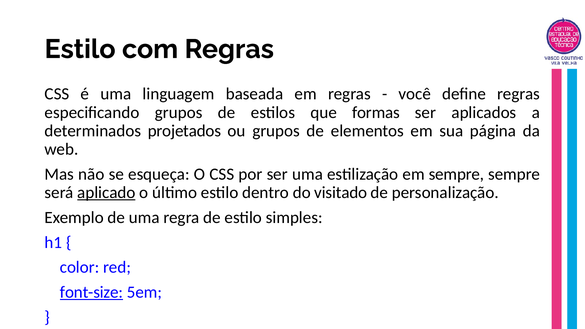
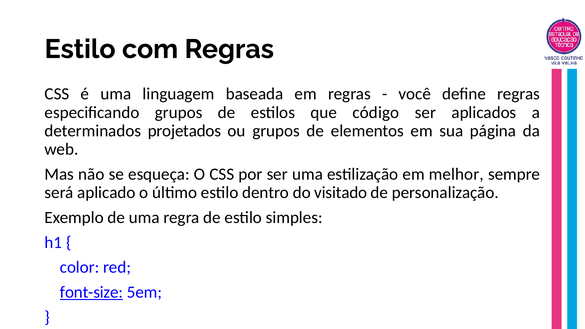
formas: formas -> código
em sempre: sempre -> melhor
aplicado underline: present -> none
